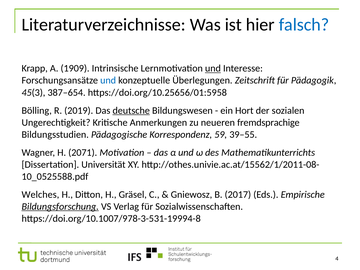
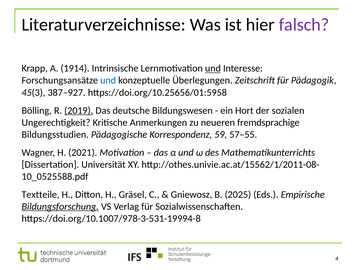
falsch colour: blue -> purple
1909: 1909 -> 1914
387–654: 387–654 -> 387–927
2019 underline: none -> present
deutsche underline: present -> none
39–55: 39–55 -> 57–55
2071: 2071 -> 2021
Welches: Welches -> Textteile
2017: 2017 -> 2025
